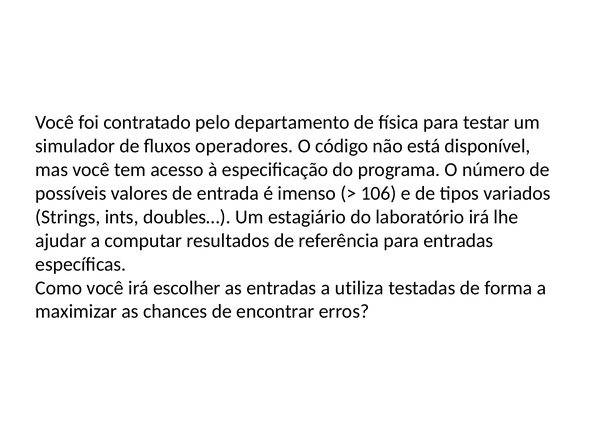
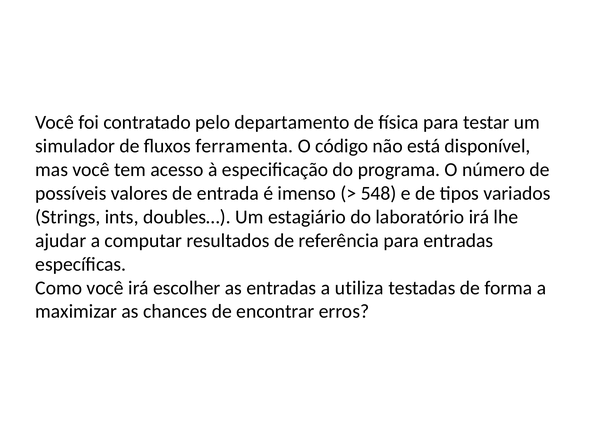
operadores: operadores -> ferramenta
106: 106 -> 548
